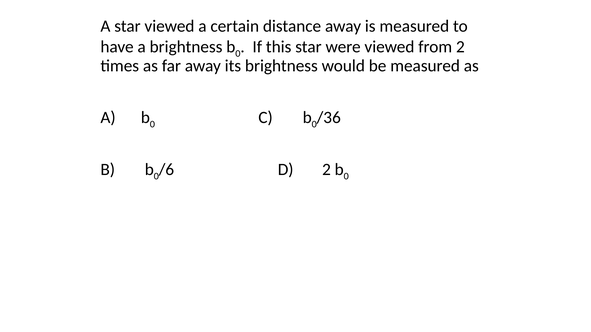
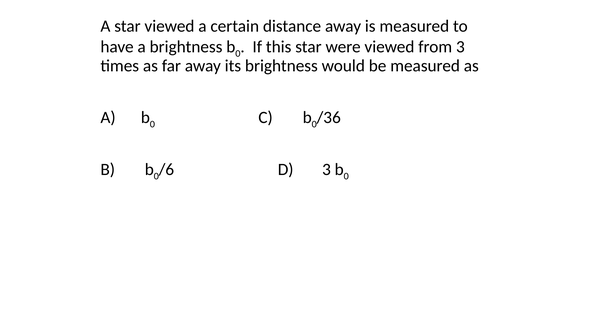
from 2: 2 -> 3
D 2: 2 -> 3
